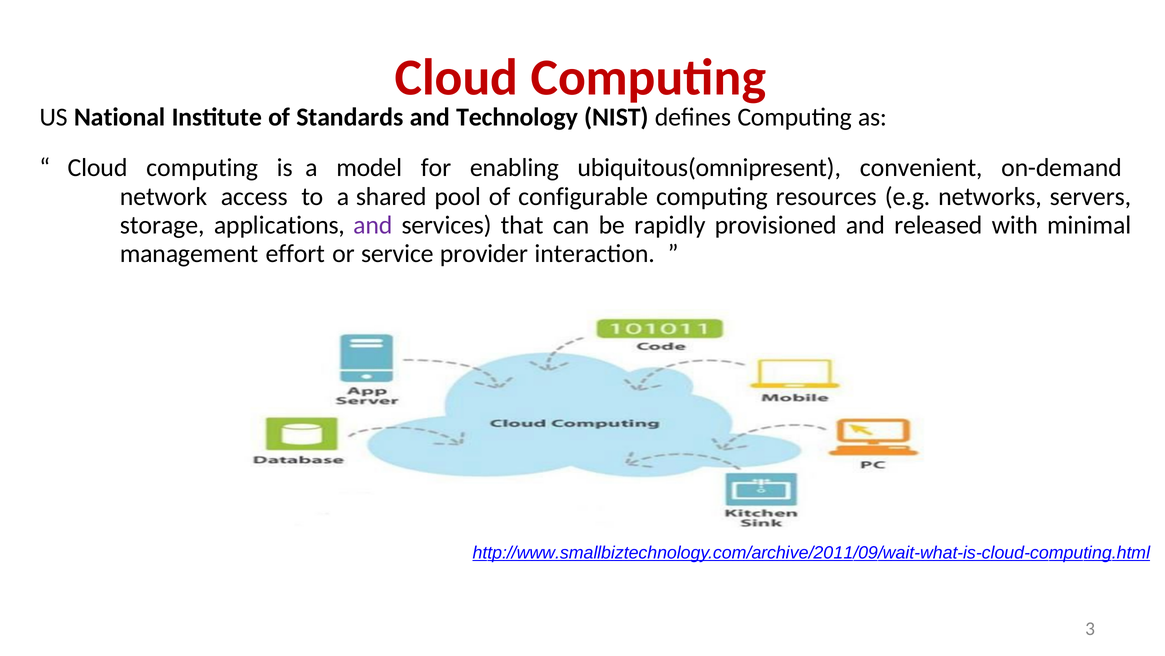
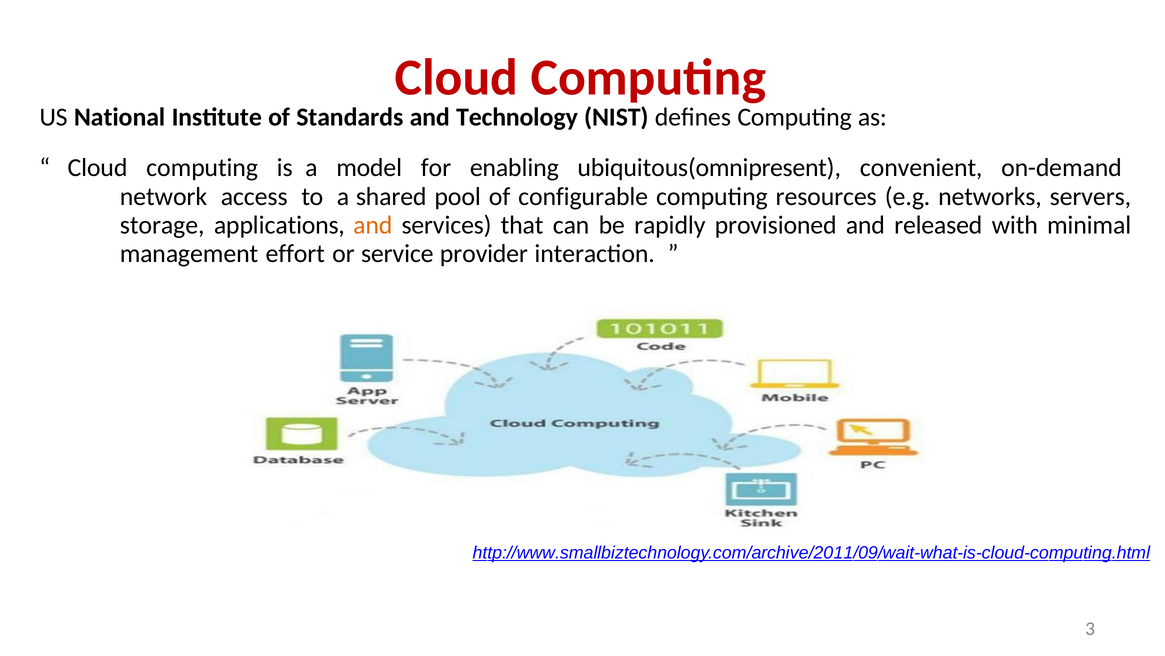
and at (373, 225) colour: purple -> orange
